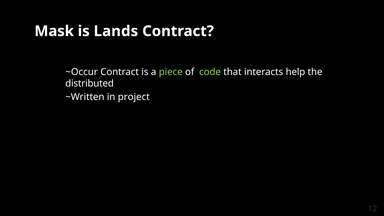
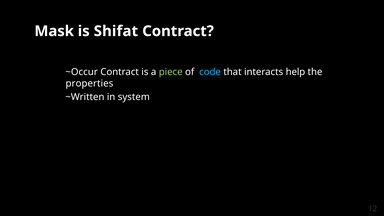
Lands: Lands -> Shifat
code colour: light green -> light blue
distributed: distributed -> properties
project: project -> system
